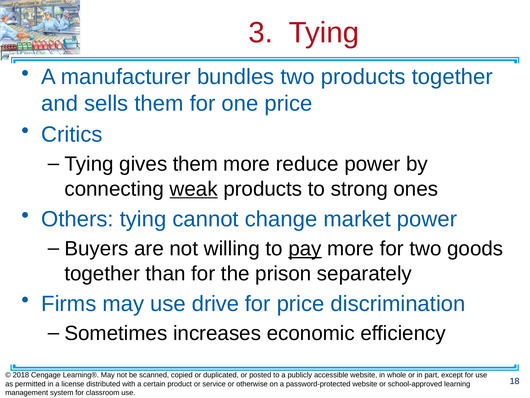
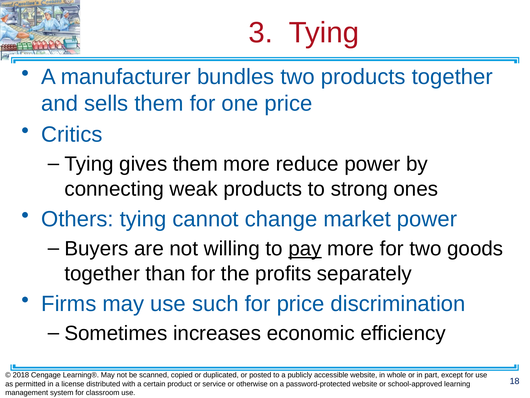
weak underline: present -> none
prison: prison -> profits
drive: drive -> such
